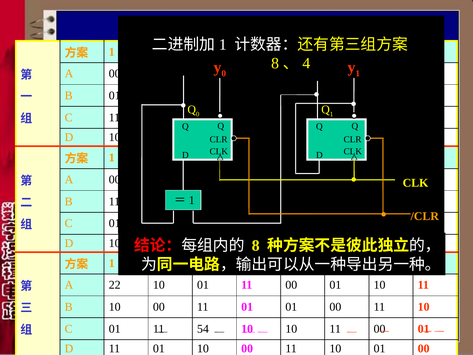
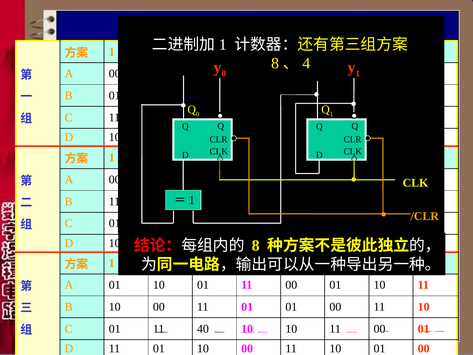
A 22: 22 -> 01
54: 54 -> 40
